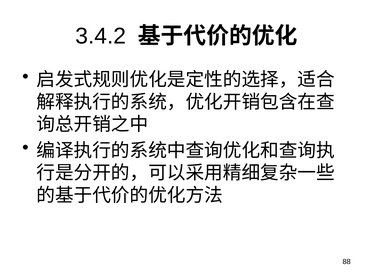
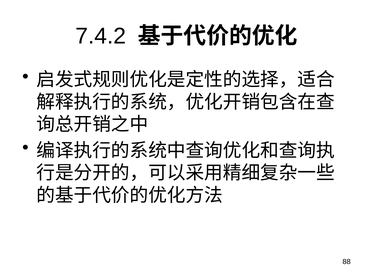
3.4.2: 3.4.2 -> 7.4.2
